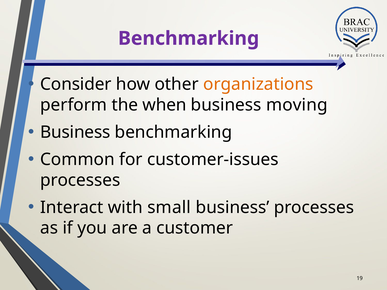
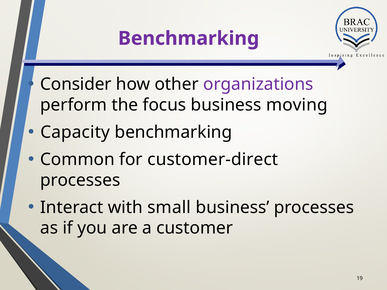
organizations colour: orange -> purple
when: when -> focus
Business at (75, 132): Business -> Capacity
customer-issues: customer-issues -> customer-direct
